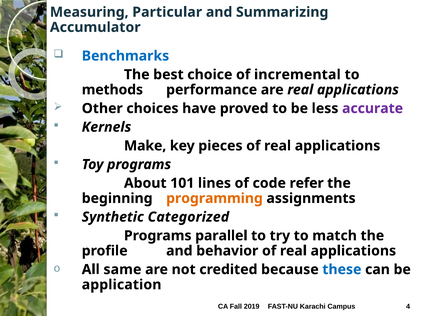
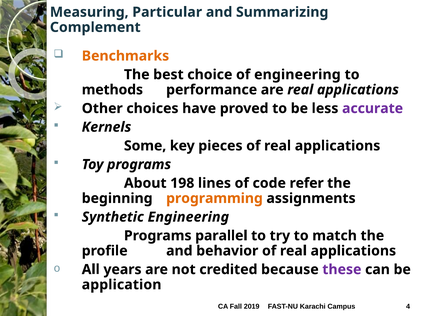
Accumulator: Accumulator -> Complement
Benchmarks colour: blue -> orange
of incremental: incremental -> engineering
Make: Make -> Some
101: 101 -> 198
Synthetic Categorized: Categorized -> Engineering
same: same -> years
these colour: blue -> purple
